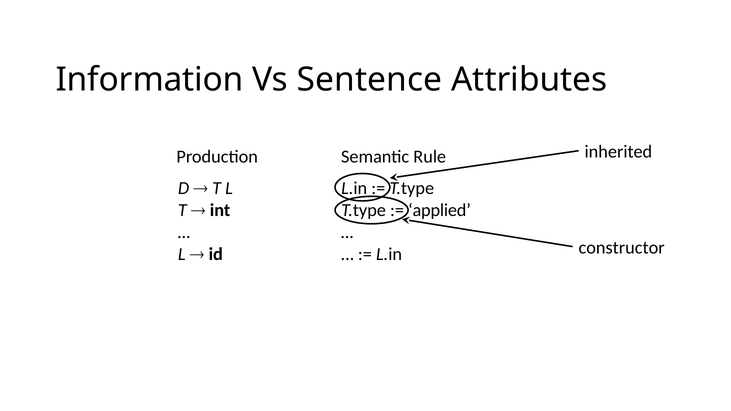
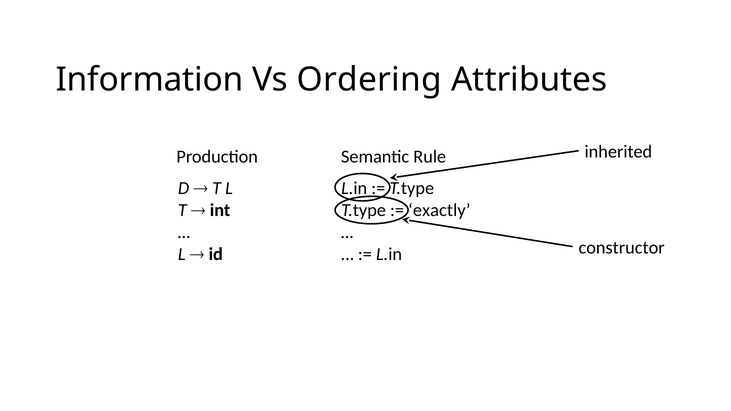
Sentence: Sentence -> Ordering
applied: applied -> exactly
